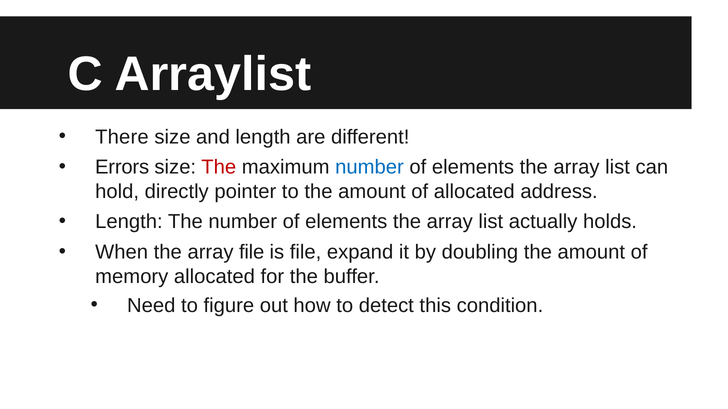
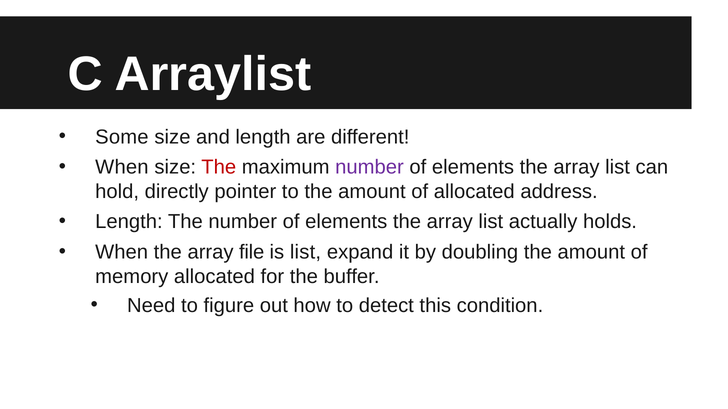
There: There -> Some
Errors at (122, 167): Errors -> When
number at (369, 167) colour: blue -> purple
is file: file -> list
